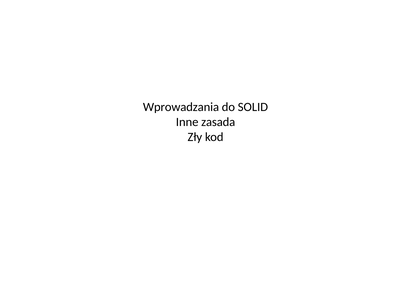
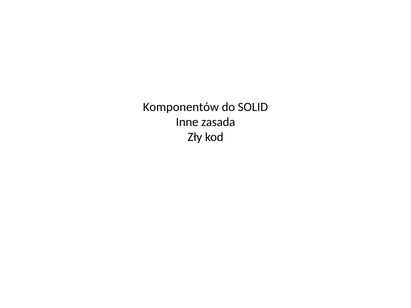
Wprowadzania: Wprowadzania -> Komponentów
